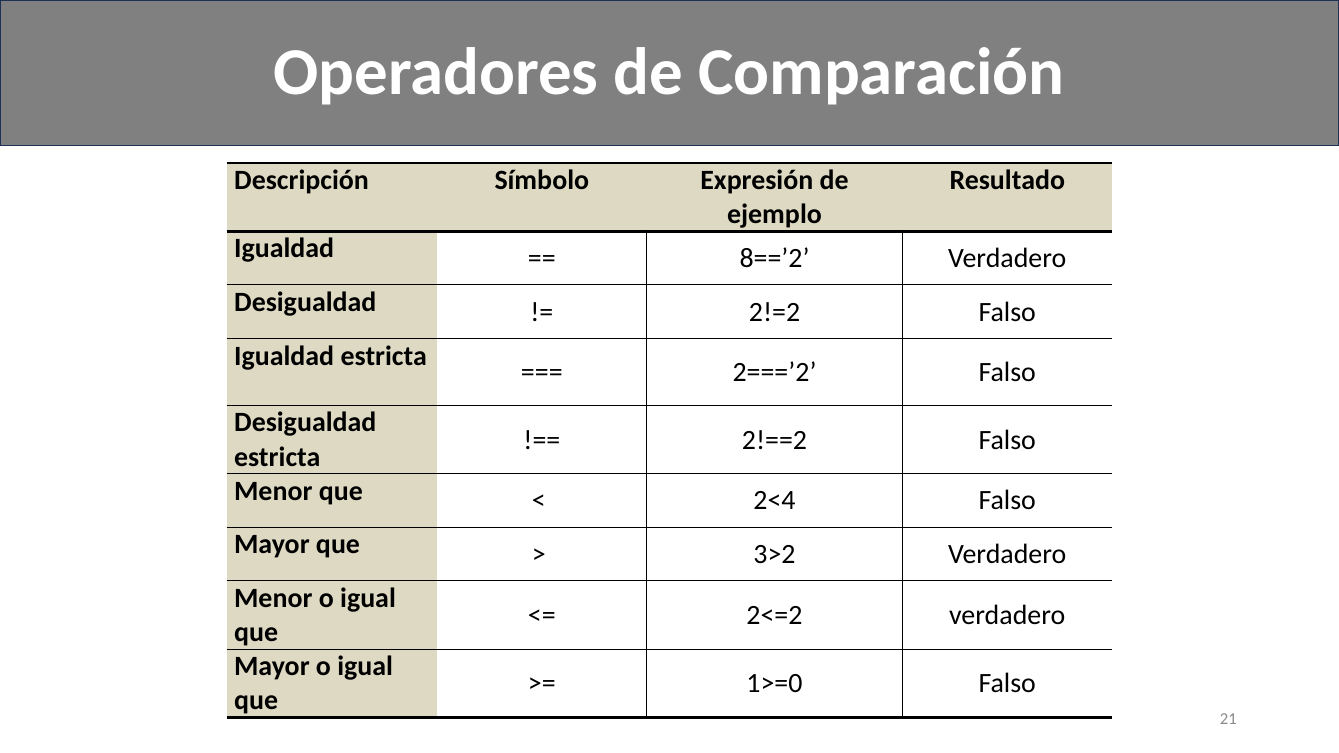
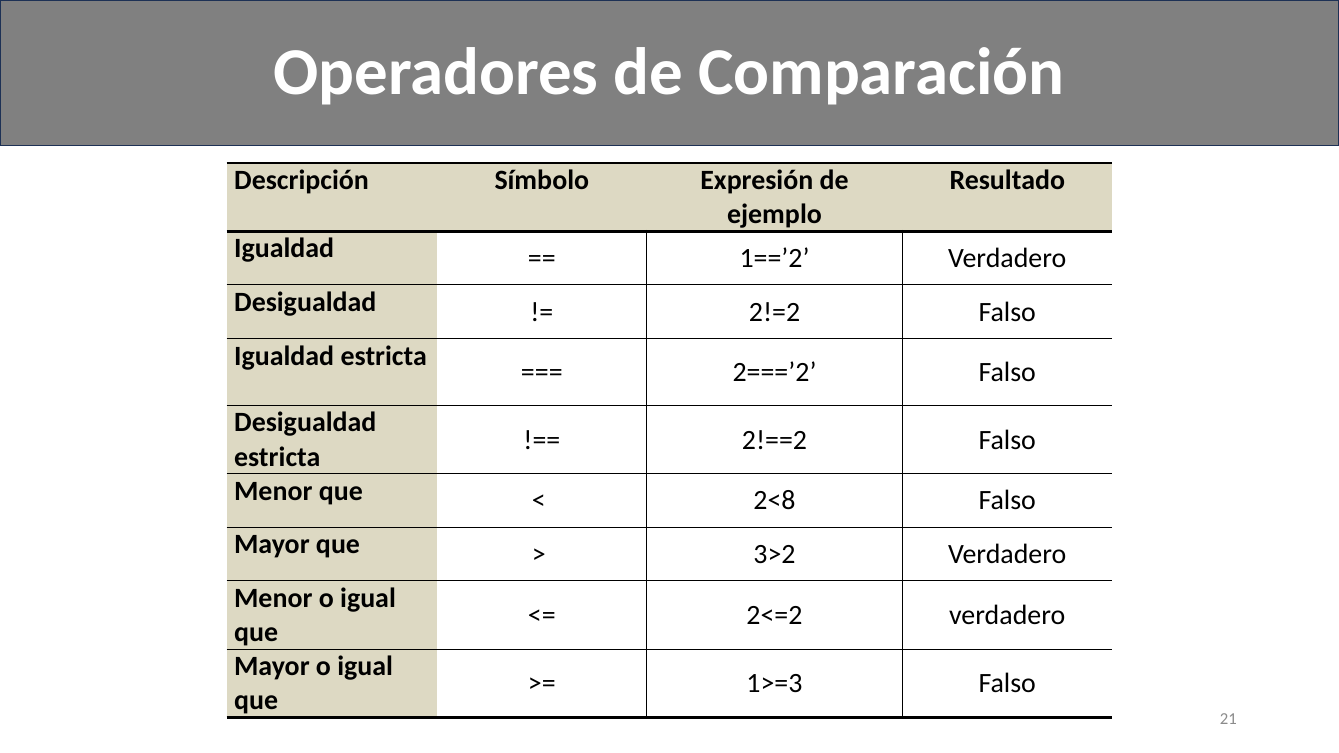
8==’2: 8==’2 -> 1==’2
2<4: 2<4 -> 2<8
1>=0: 1>=0 -> 1>=3
